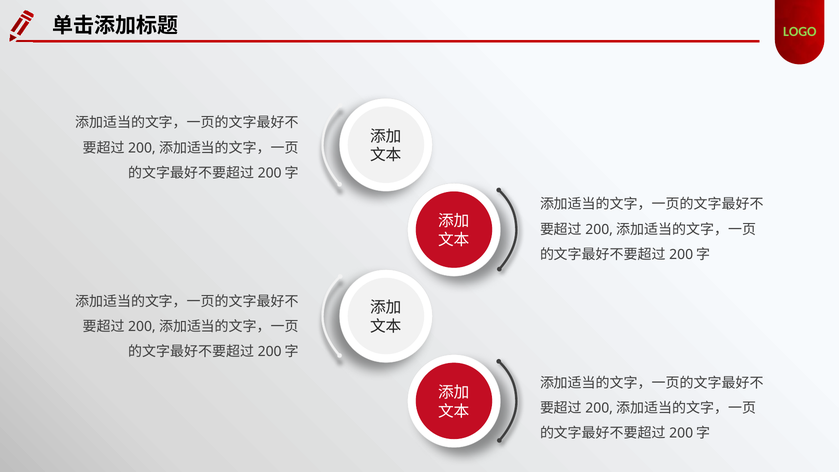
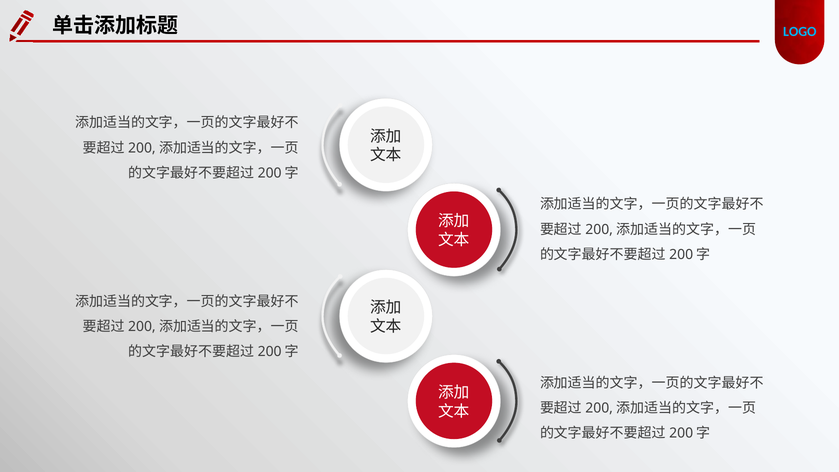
LOGO colour: light green -> light blue
